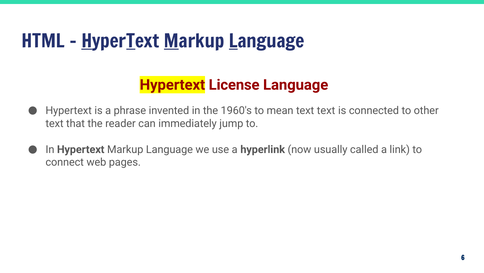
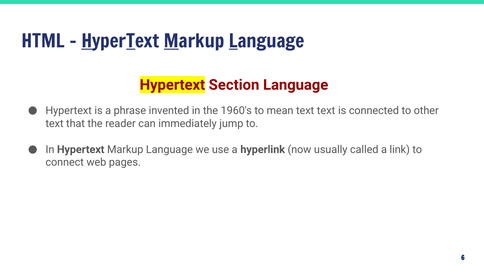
License: License -> Section
